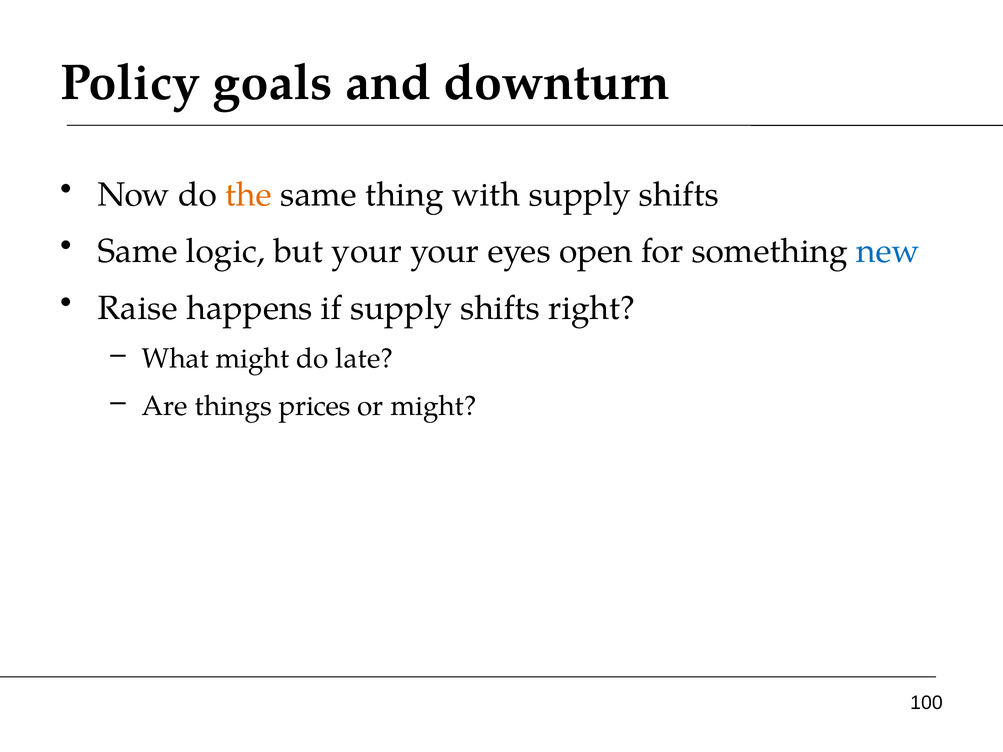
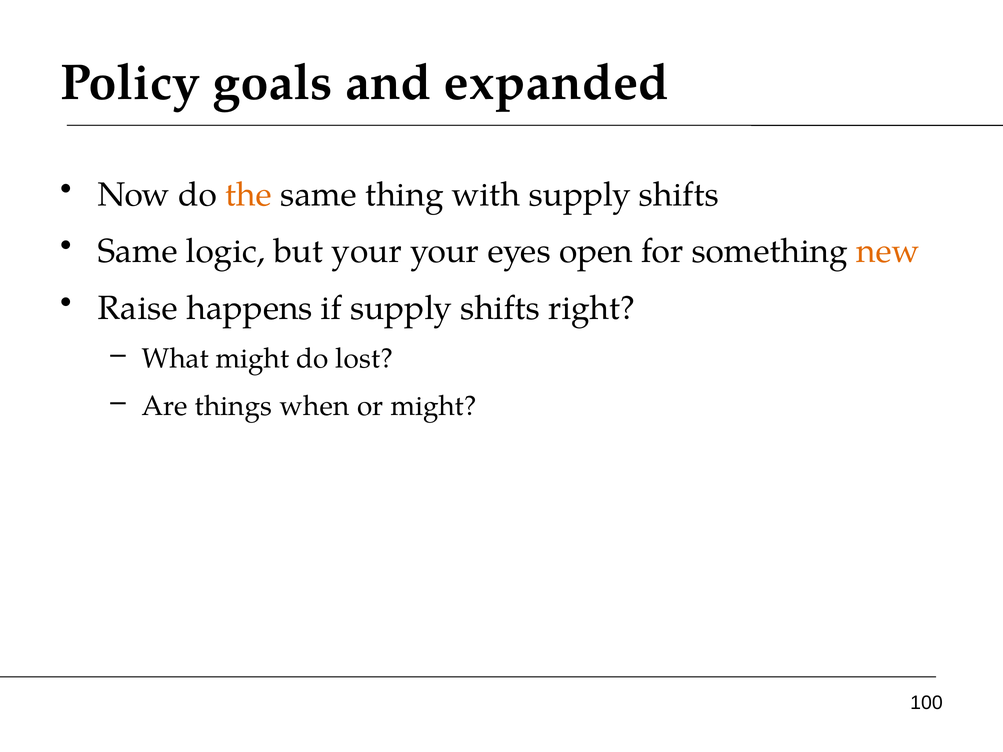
downturn: downturn -> expanded
new colour: blue -> orange
late: late -> lost
prices: prices -> when
